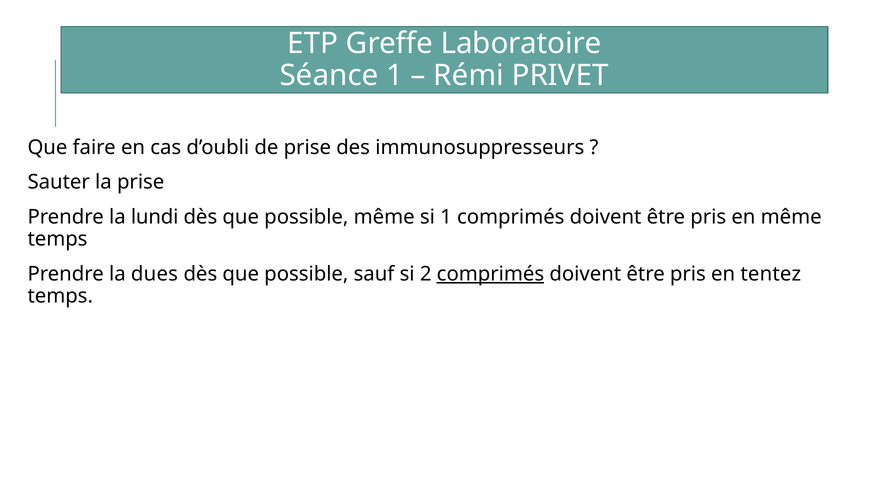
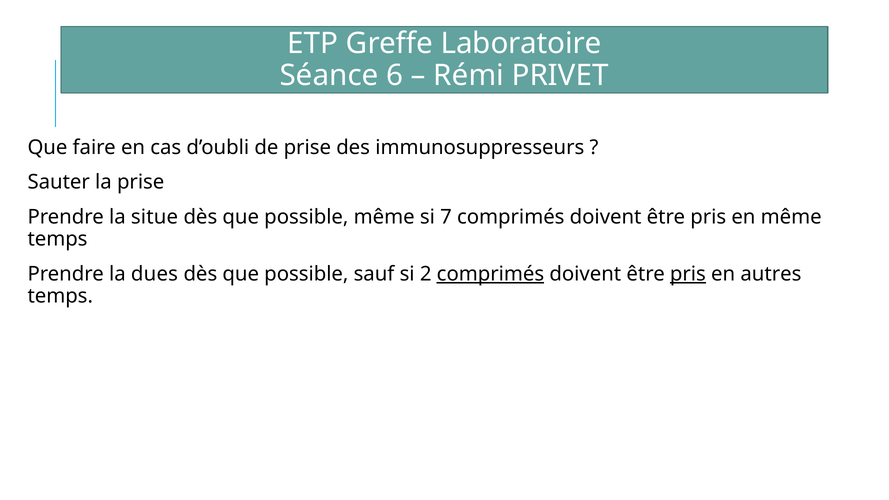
Séance 1: 1 -> 6
lundi: lundi -> situe
si 1: 1 -> 7
pris at (688, 274) underline: none -> present
tentez: tentez -> autres
